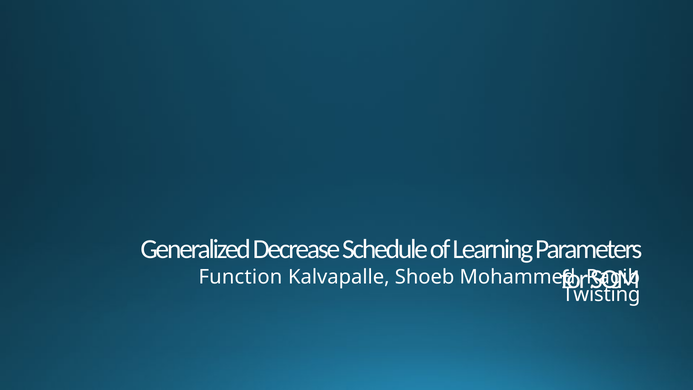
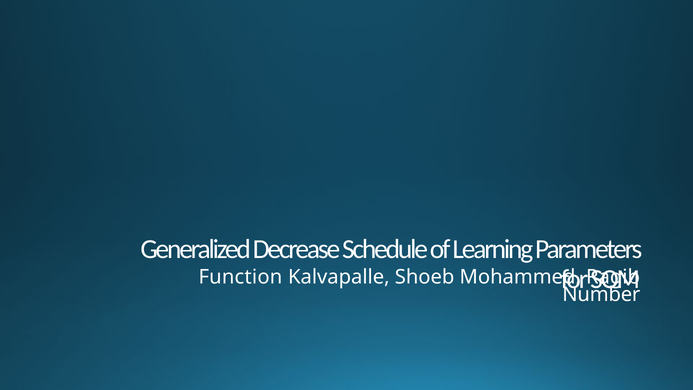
Twisting: Twisting -> Number
